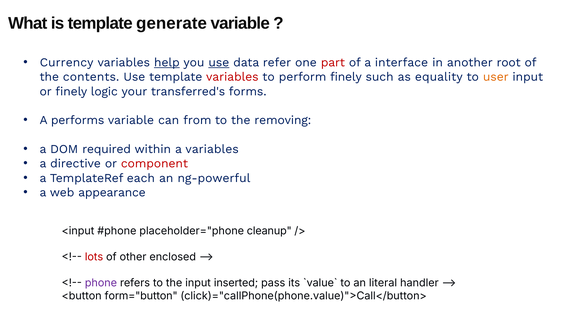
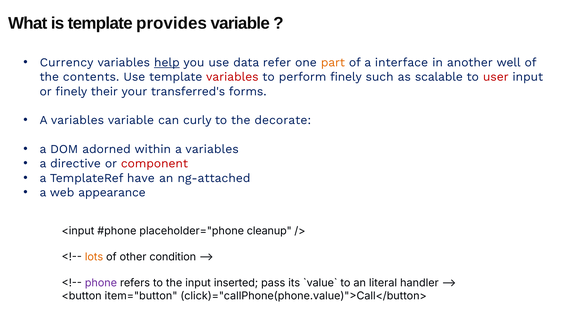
generate: generate -> provides
use at (219, 62) underline: present -> none
part colour: red -> orange
root: root -> well
equality: equality -> scalable
user colour: orange -> red
logic: logic -> their
performs at (78, 120): performs -> variables
from: from -> curly
removing: removing -> decorate
required: required -> adorned
each: each -> have
ng-powerful: ng-powerful -> ng-attached
lots colour: red -> orange
enclosed: enclosed -> condition
form="button: form="button -> item="button
